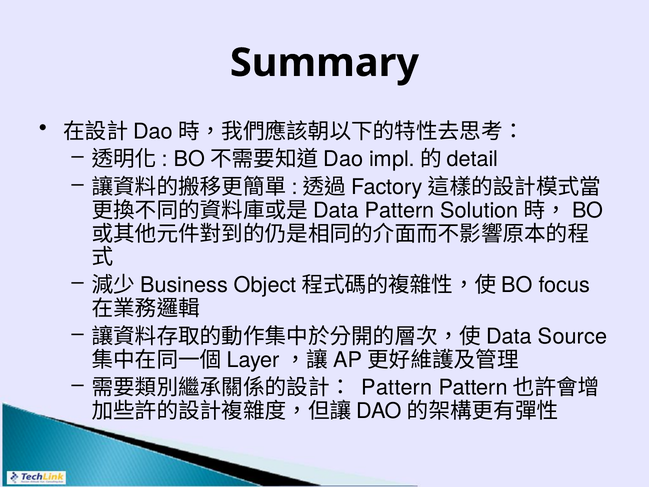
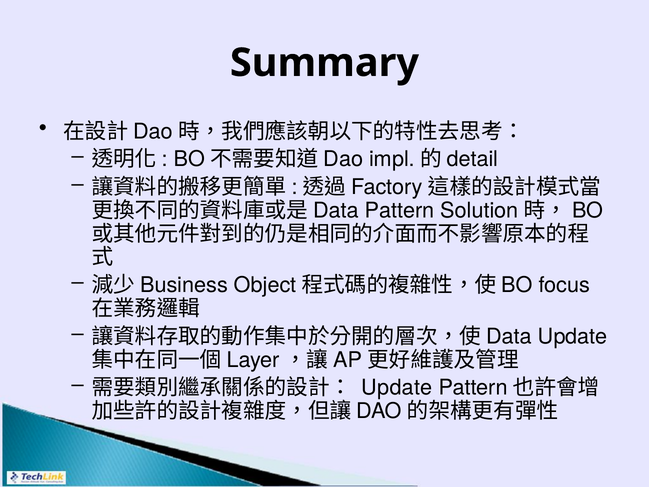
Source at (573, 336): Source -> Update
Pattern at (397, 388): Pattern -> Update
